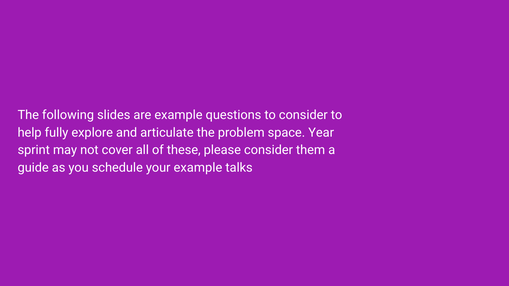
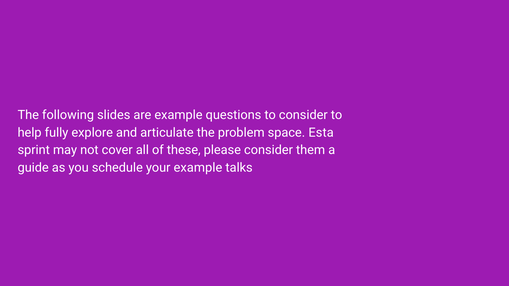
Year: Year -> Esta
